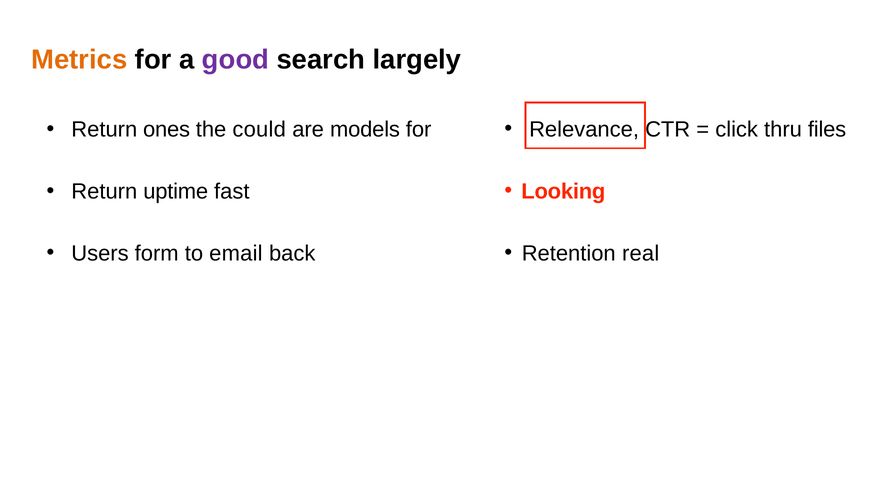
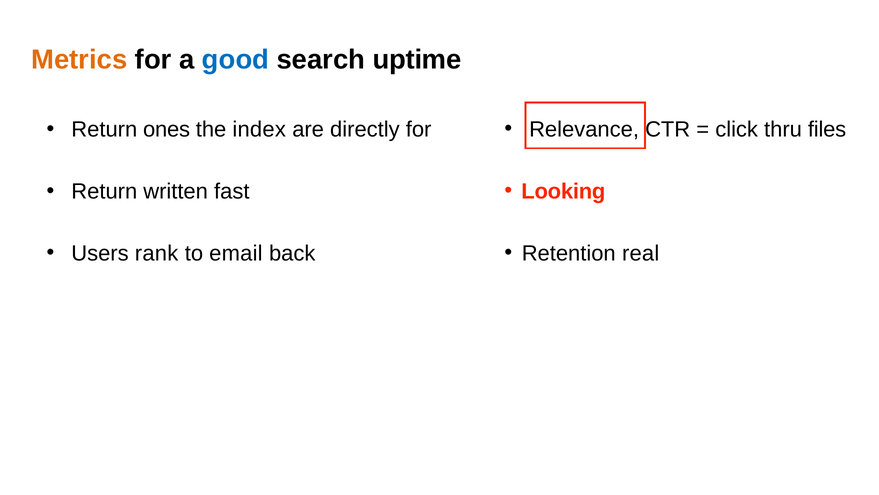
good colour: purple -> blue
largely: largely -> uptime
could: could -> index
models: models -> directly
uptime: uptime -> written
form: form -> rank
